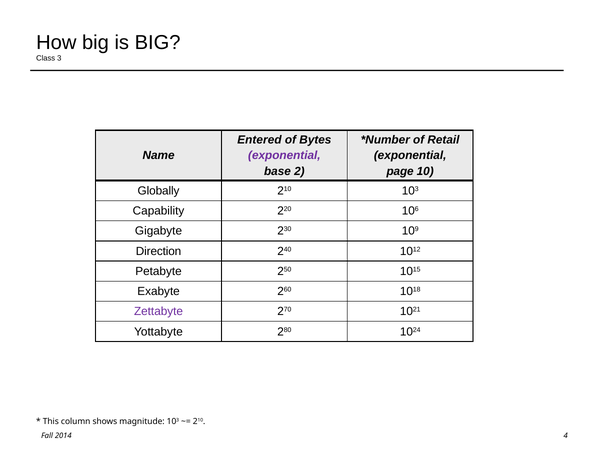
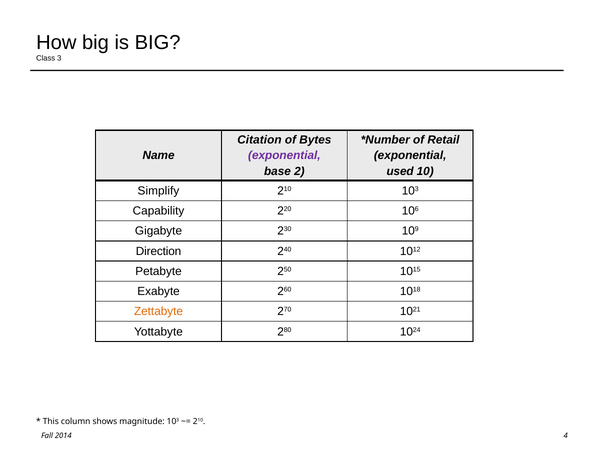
Entered: Entered -> Citation
page: page -> used
Globally: Globally -> Simplify
Zettabyte colour: purple -> orange
